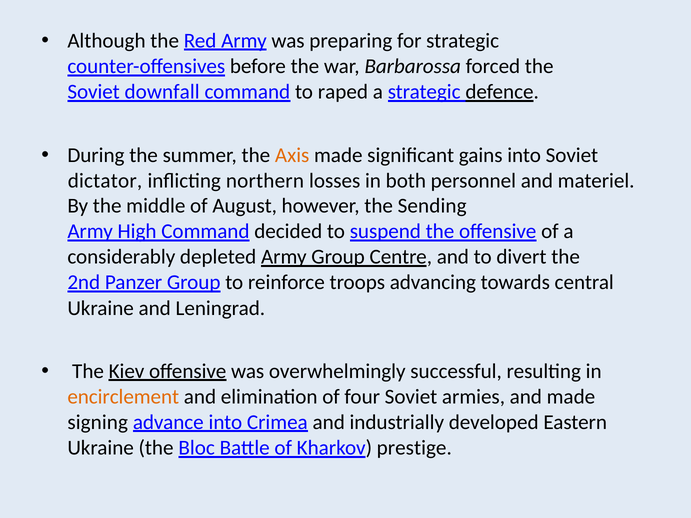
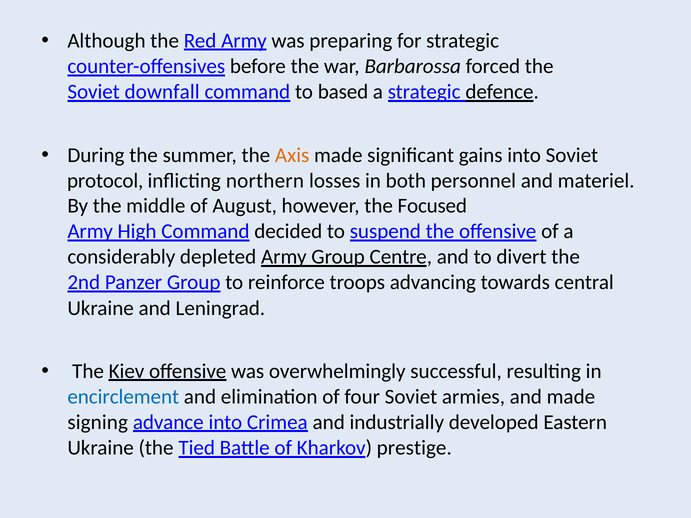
raped: raped -> based
dictator: dictator -> protocol
Sending: Sending -> Focused
encirclement colour: orange -> blue
Bloc: Bloc -> Tied
